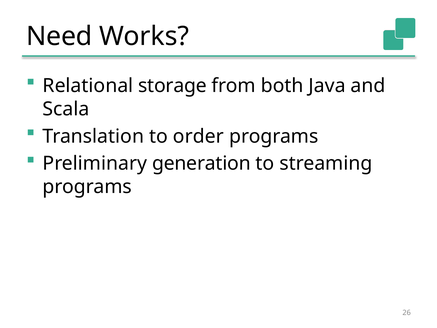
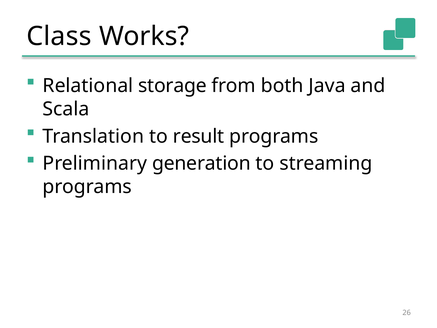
Need: Need -> Class
order: order -> result
